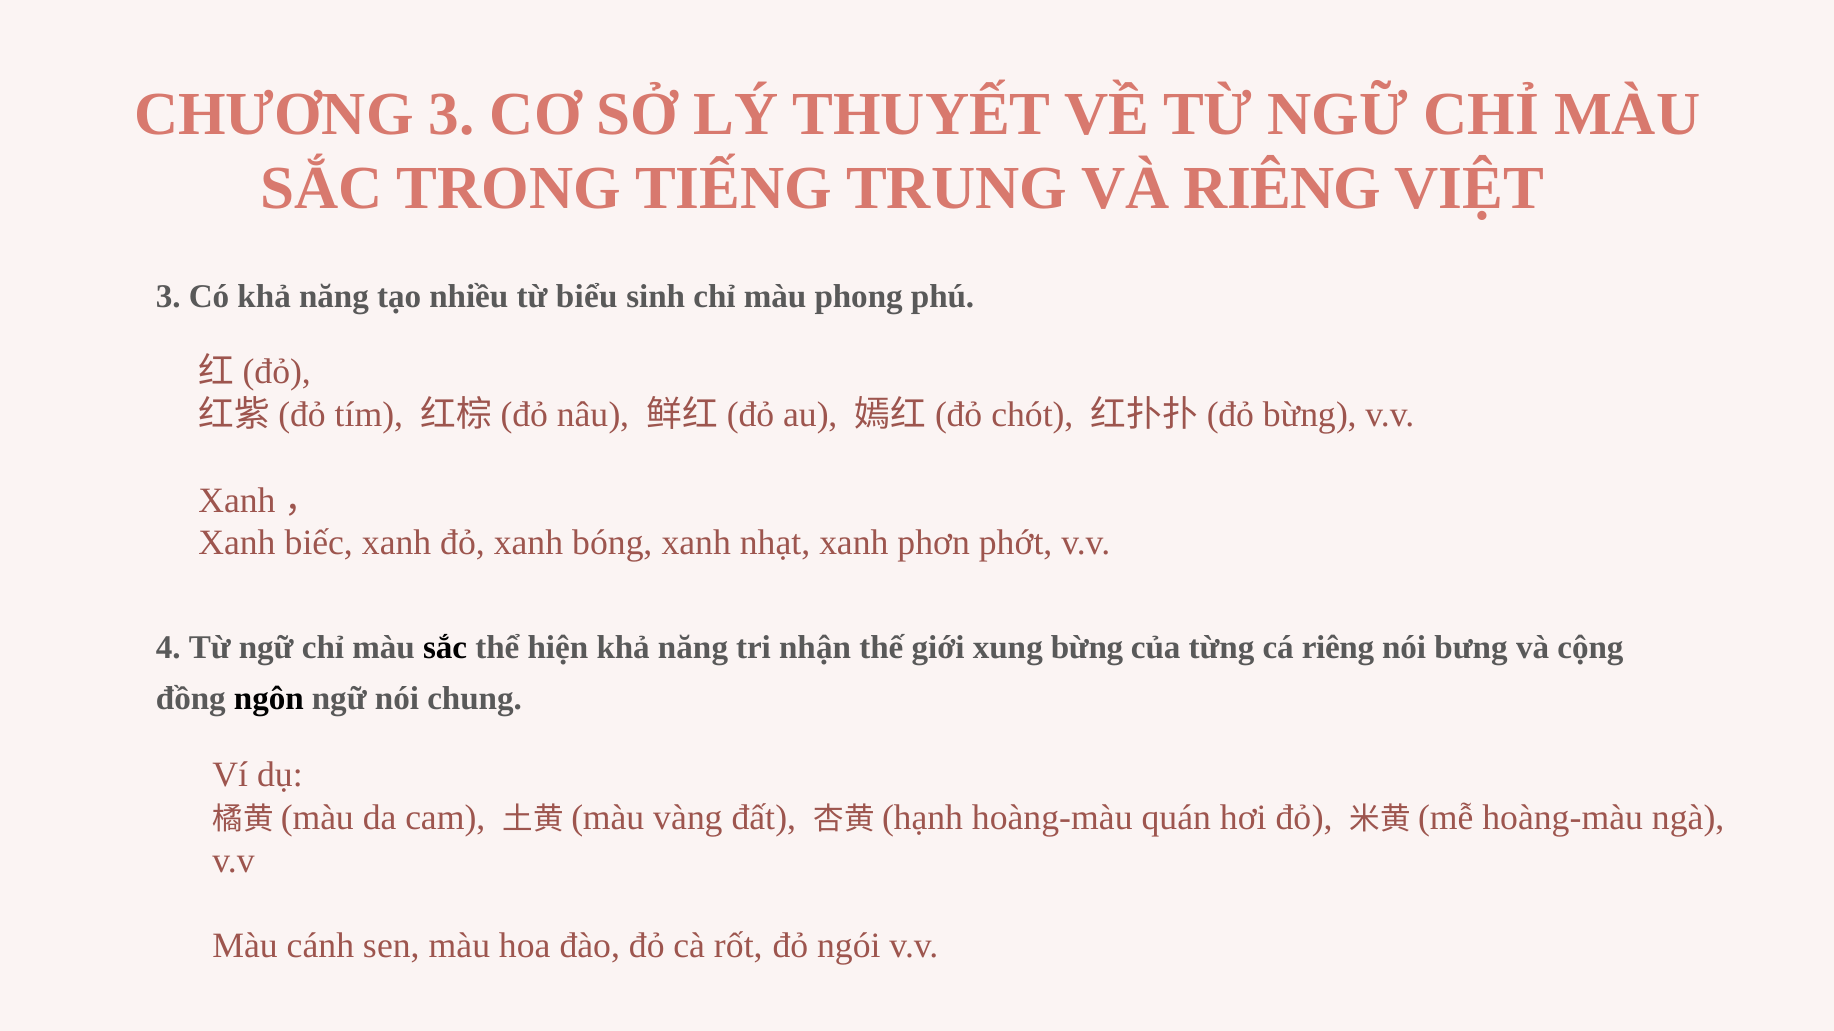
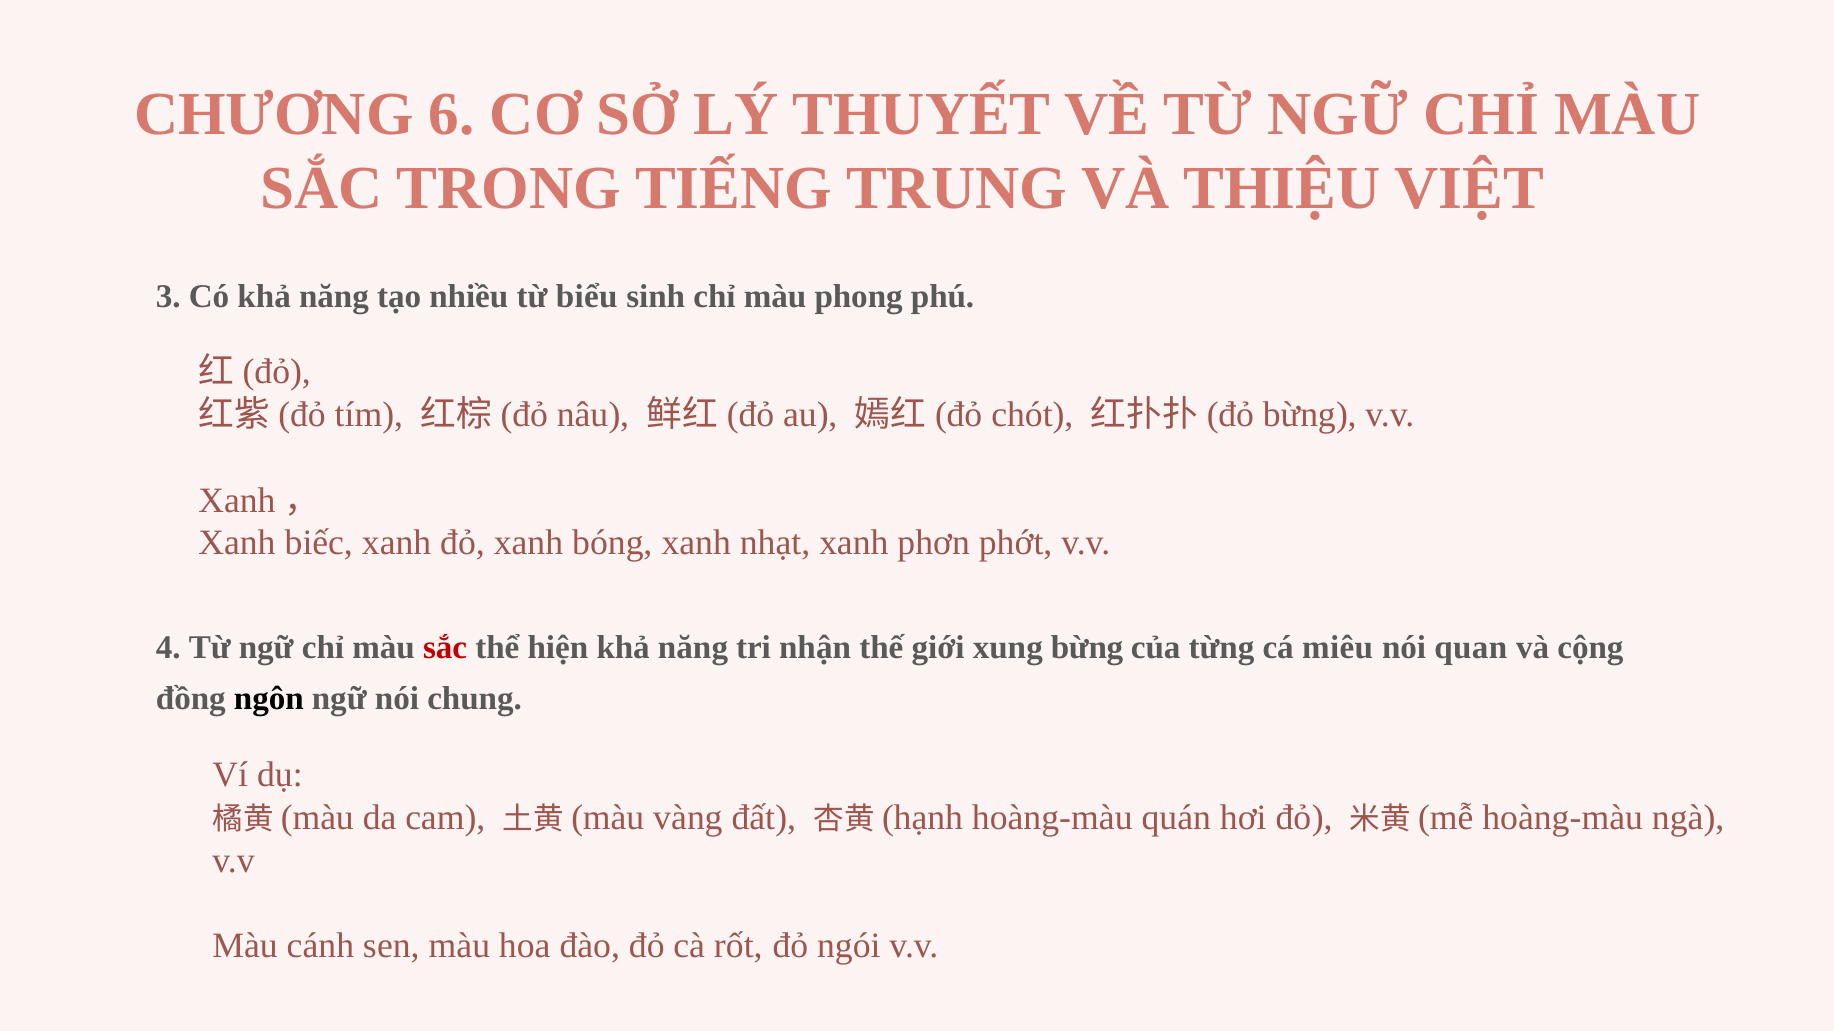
CHƯƠNG 3: 3 -> 6
VÀ RIÊNG: RIÊNG -> THIỆU
sắc at (445, 648) colour: black -> red
cá riêng: riêng -> miêu
bưng: bưng -> quan
